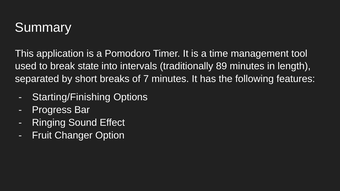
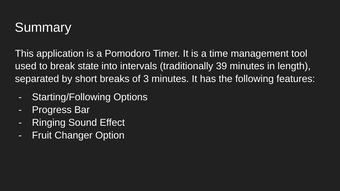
89: 89 -> 39
7: 7 -> 3
Starting/Finishing: Starting/Finishing -> Starting/Following
